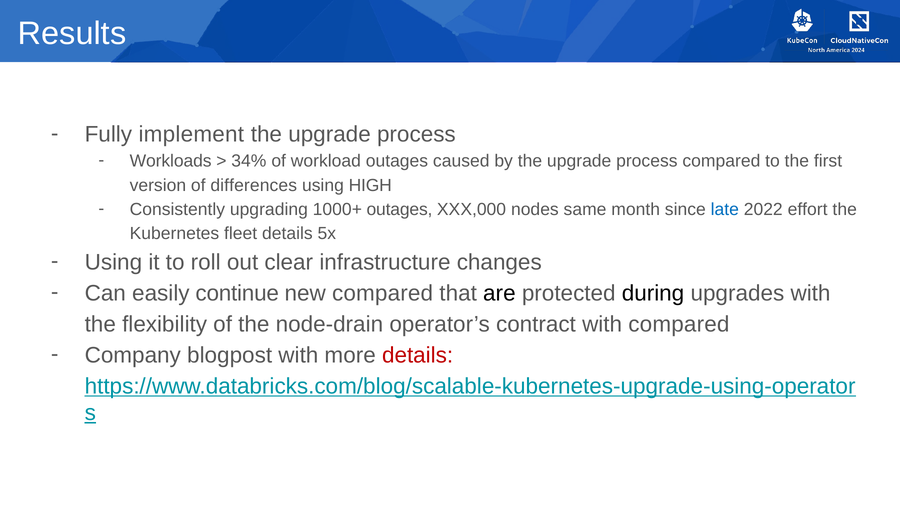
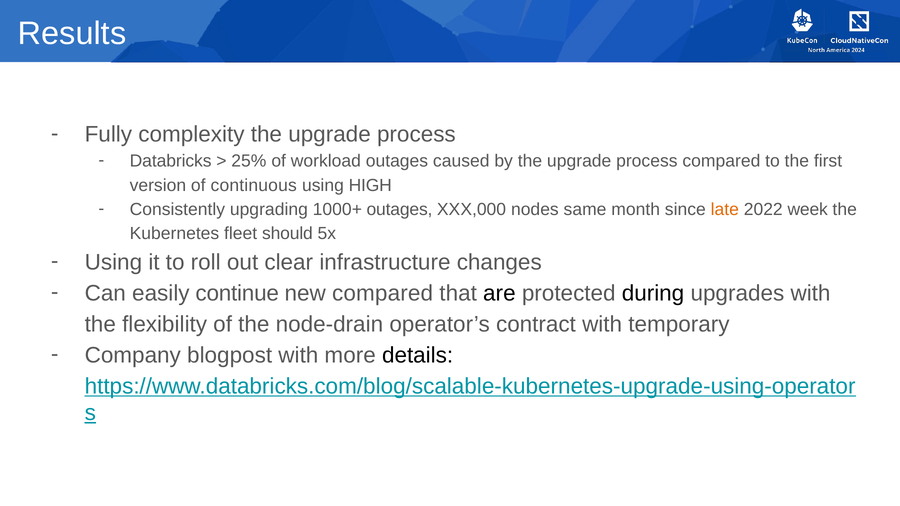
implement: implement -> complexity
Workloads: Workloads -> Databricks
34%: 34% -> 25%
differences: differences -> continuous
late colour: blue -> orange
effort: effort -> week
fleet details: details -> should
with compared: compared -> temporary
details at (418, 355) colour: red -> black
